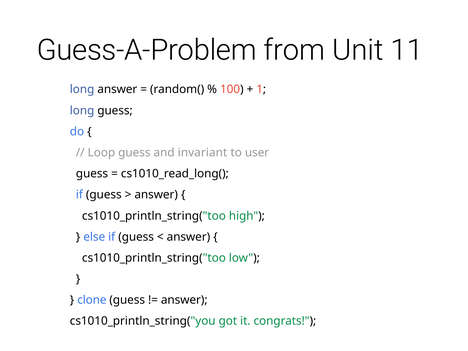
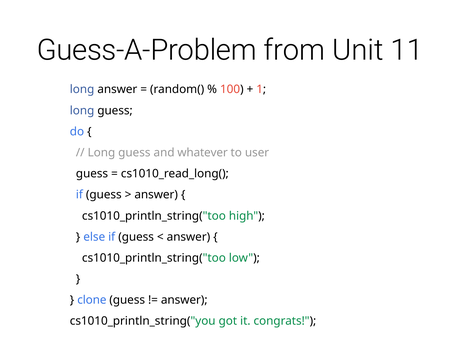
Loop at (101, 153): Loop -> Long
invariant: invariant -> whatever
